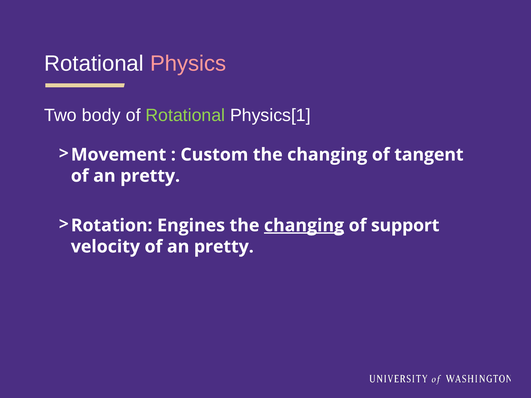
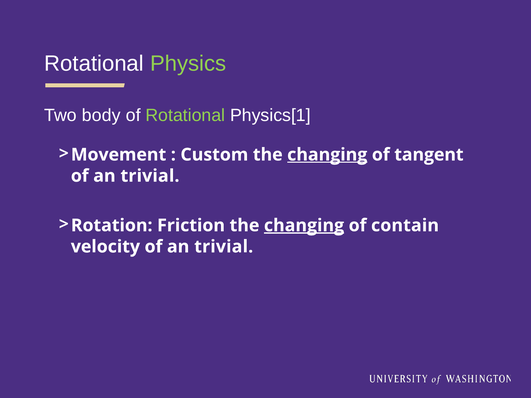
Physics colour: pink -> light green
changing at (327, 155) underline: none -> present
pretty at (150, 176): pretty -> trivial
Engines: Engines -> Friction
support: support -> contain
velocity of an pretty: pretty -> trivial
